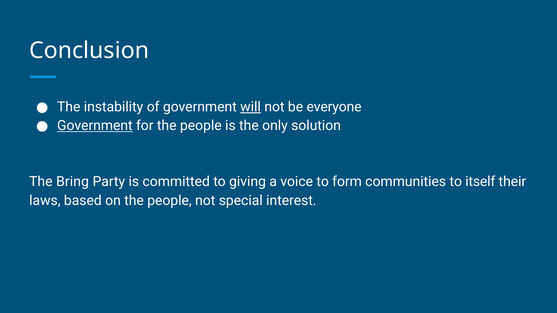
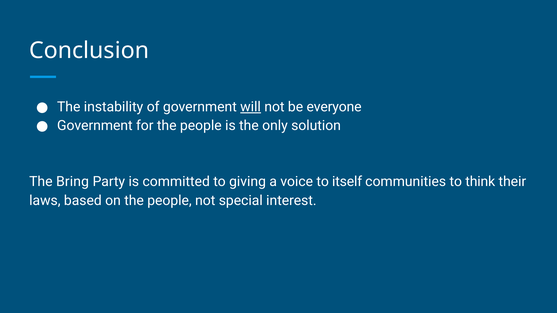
Government at (95, 126) underline: present -> none
form: form -> itself
itself: itself -> think
